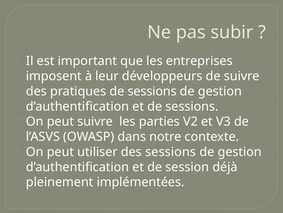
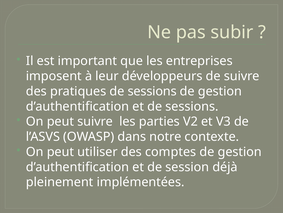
des sessions: sessions -> comptes
